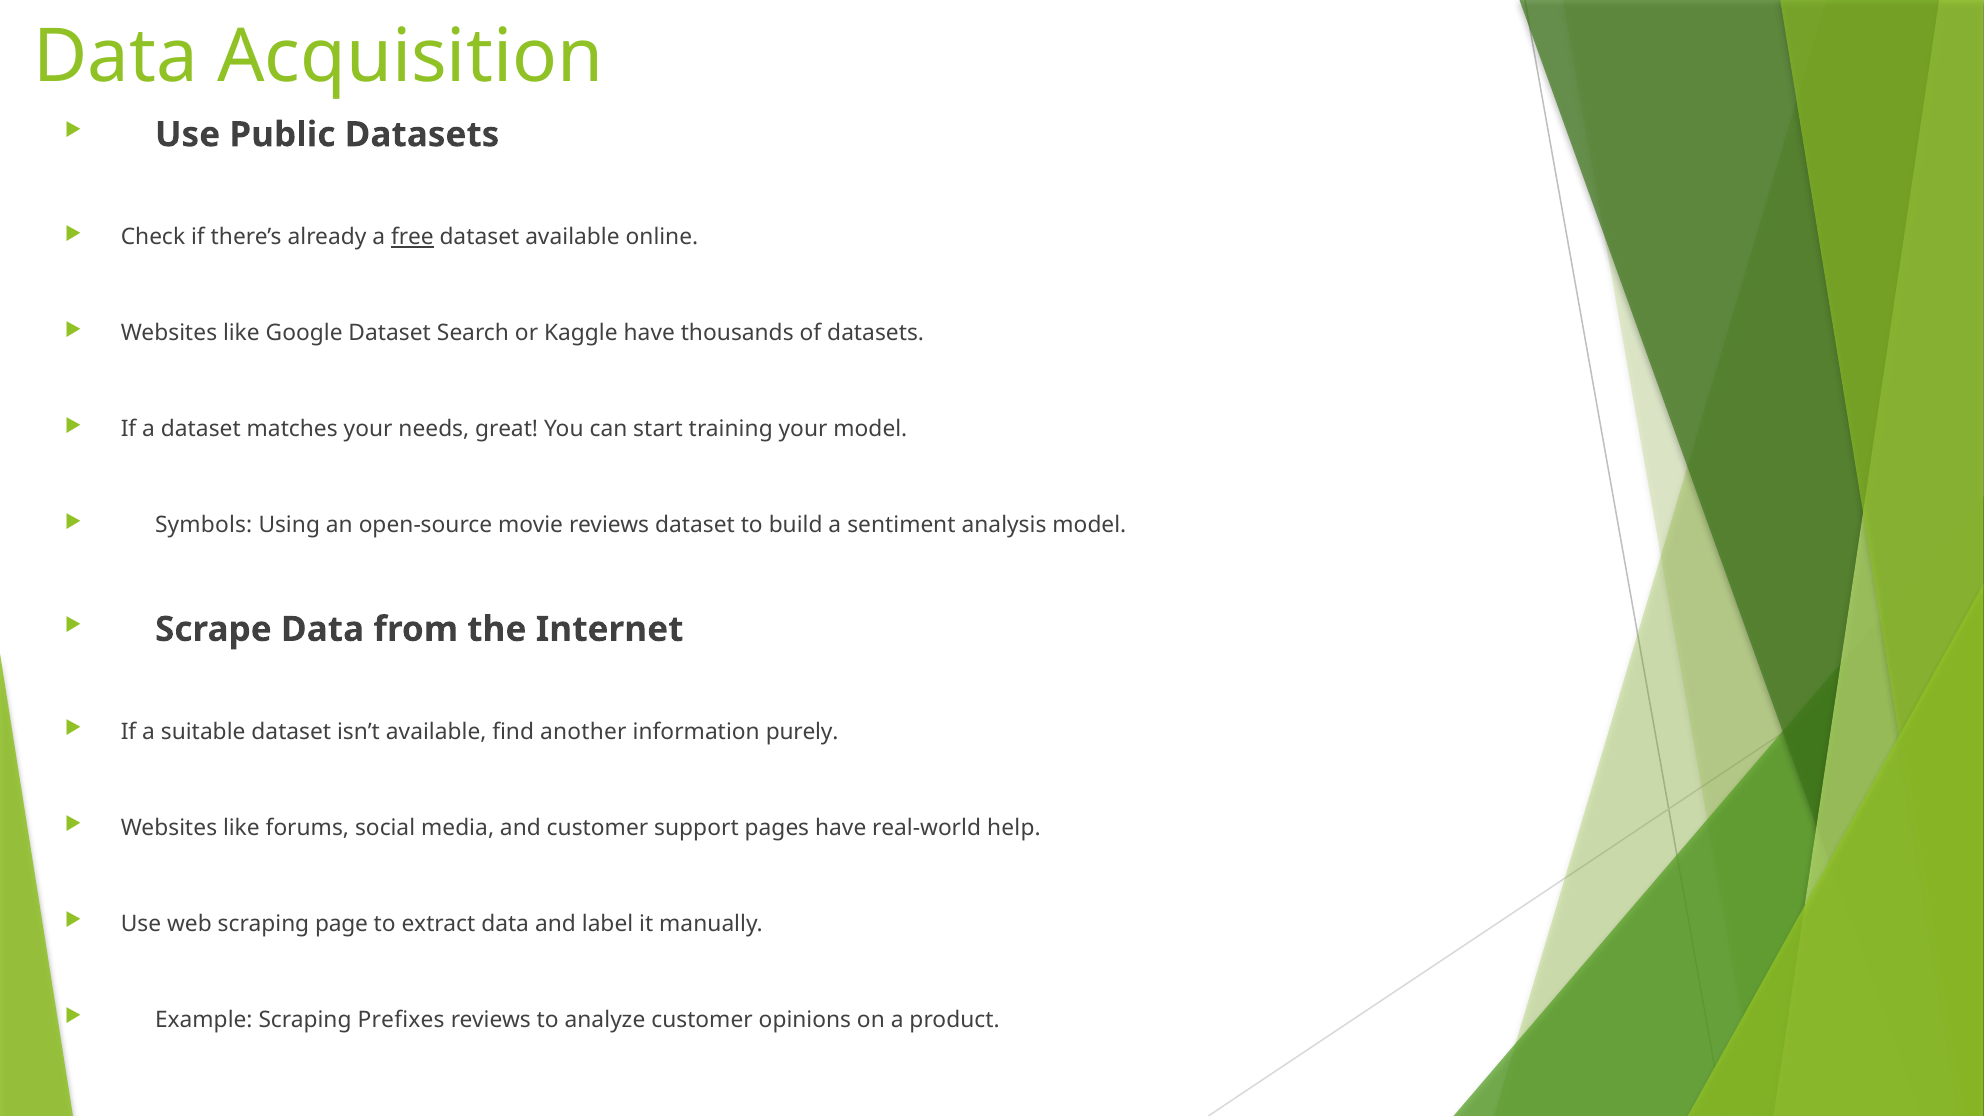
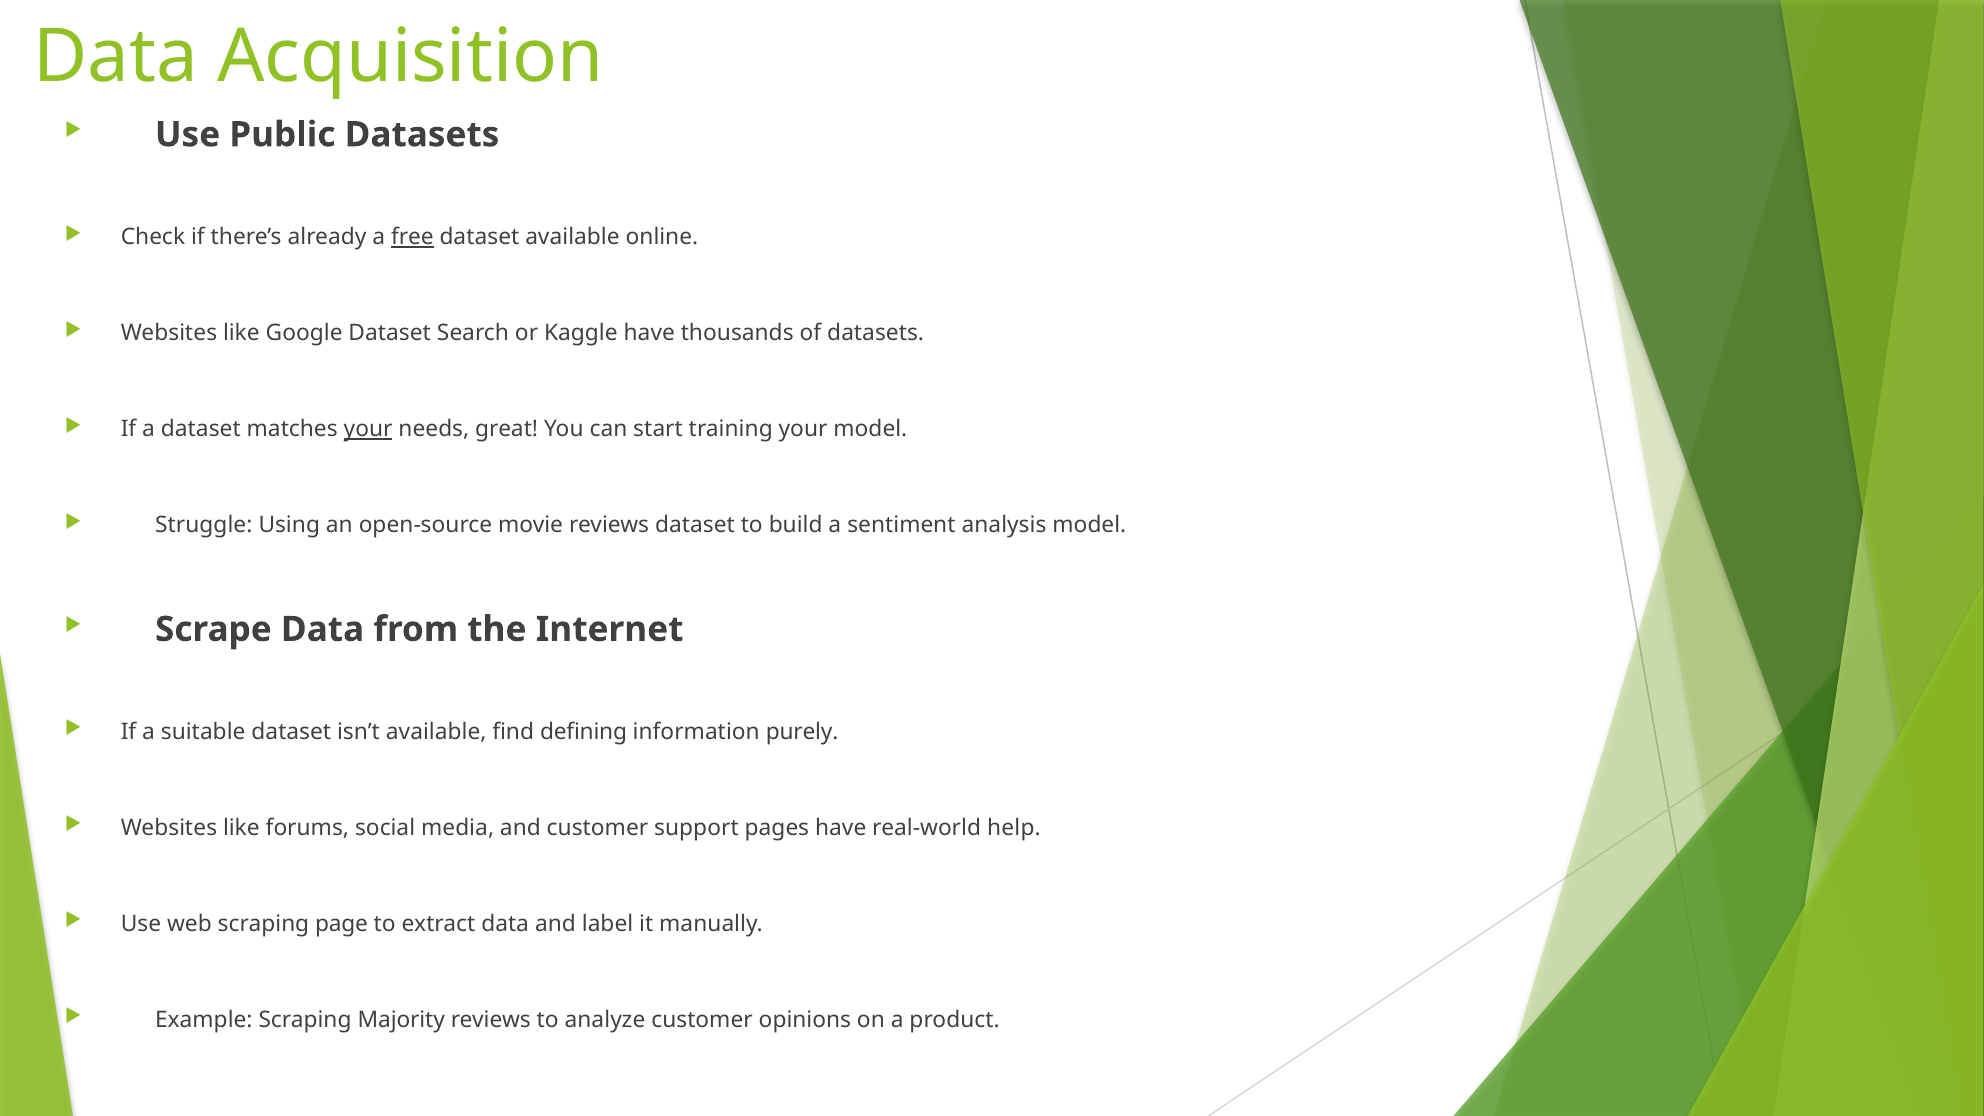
your at (368, 429) underline: none -> present
Symbols: Symbols -> Struggle
another: another -> defining
Prefixes: Prefixes -> Majority
